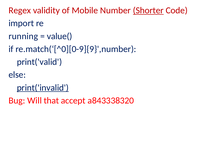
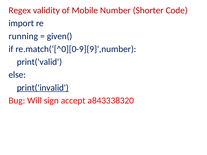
Shorter underline: present -> none
value(: value( -> given(
that: that -> sign
